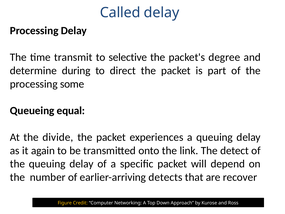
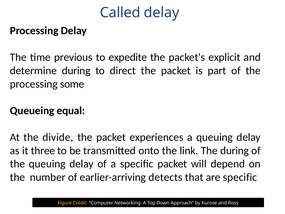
transmit: transmit -> previous
selective: selective -> expedite
degree: degree -> explicit
again: again -> three
The detect: detect -> during
are recover: recover -> specific
